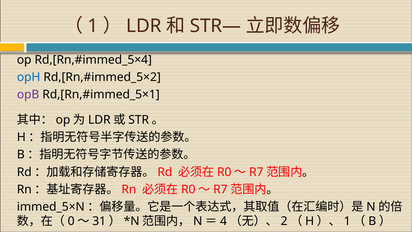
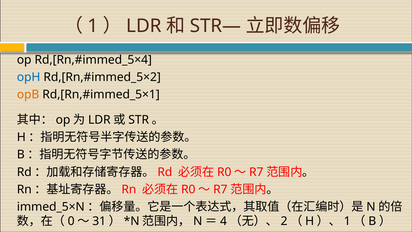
opB colour: purple -> orange
